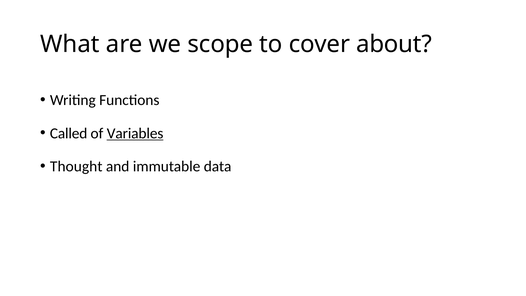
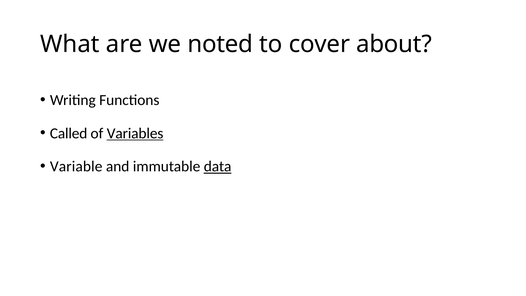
scope: scope -> noted
Thought: Thought -> Variable
data underline: none -> present
